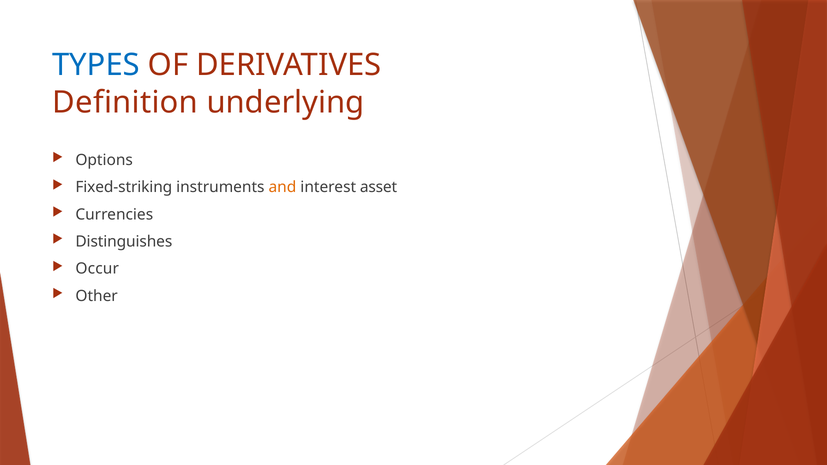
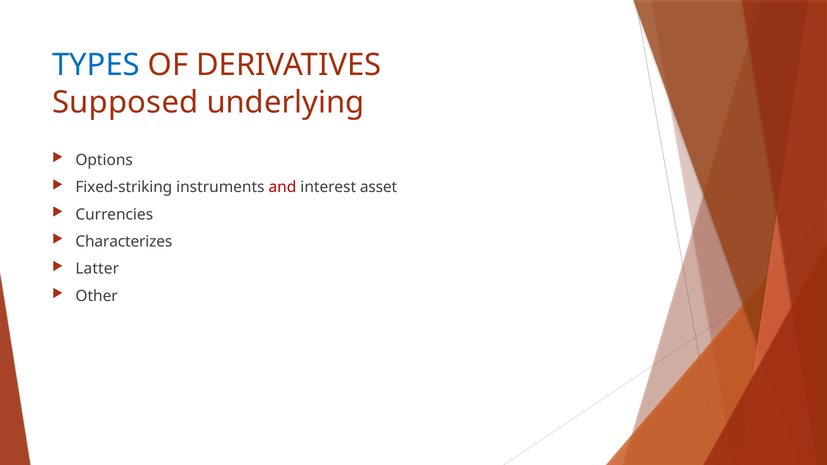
Definition: Definition -> Supposed
and colour: orange -> red
Distinguishes: Distinguishes -> Characterizes
Occur: Occur -> Latter
